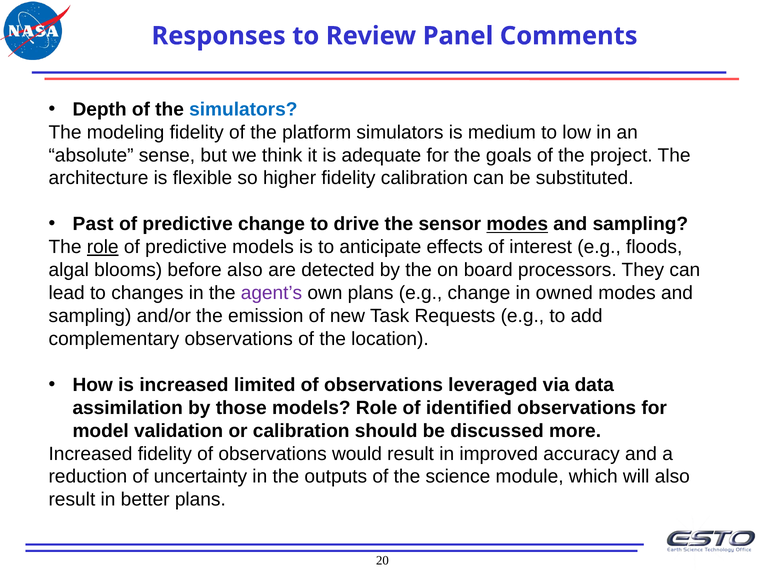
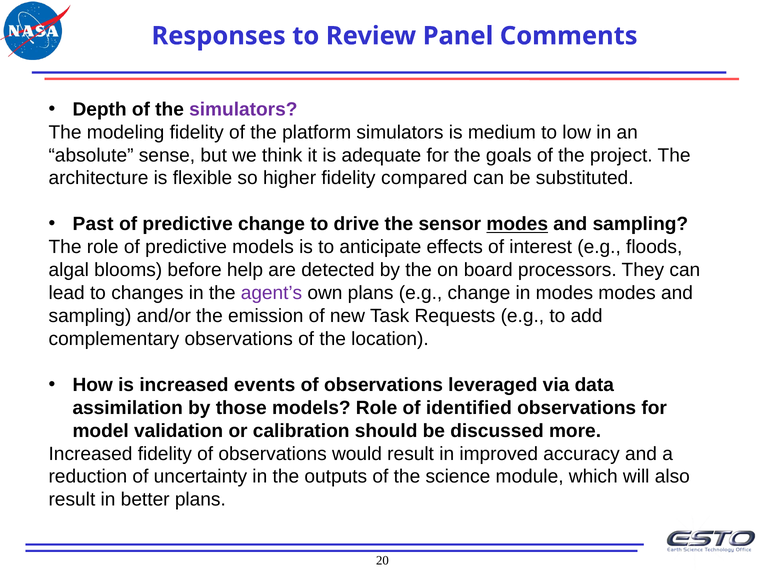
simulators at (243, 109) colour: blue -> purple
fidelity calibration: calibration -> compared
role at (103, 247) underline: present -> none
before also: also -> help
in owned: owned -> modes
limited: limited -> events
